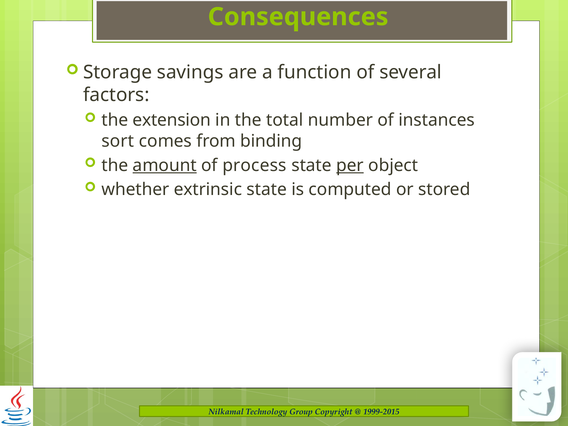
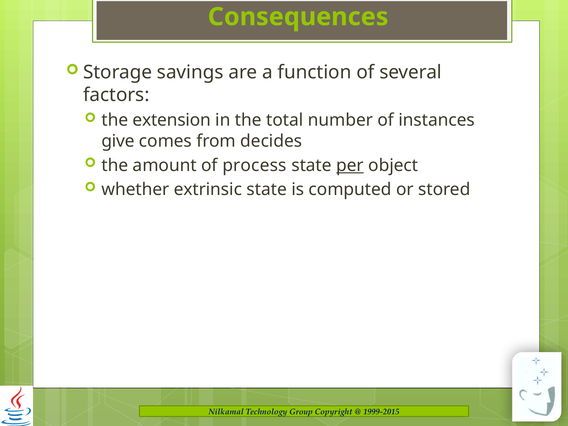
sort: sort -> give
binding: binding -> decides
amount underline: present -> none
